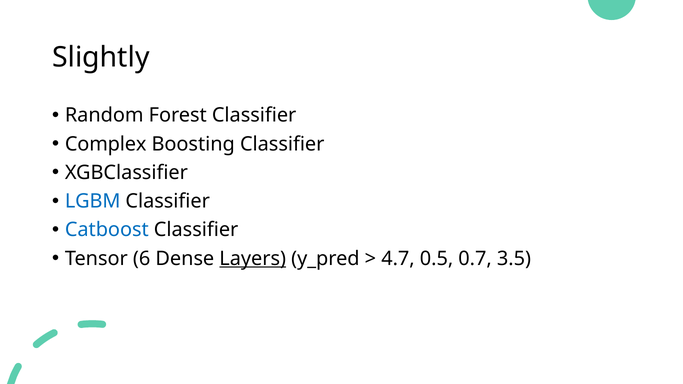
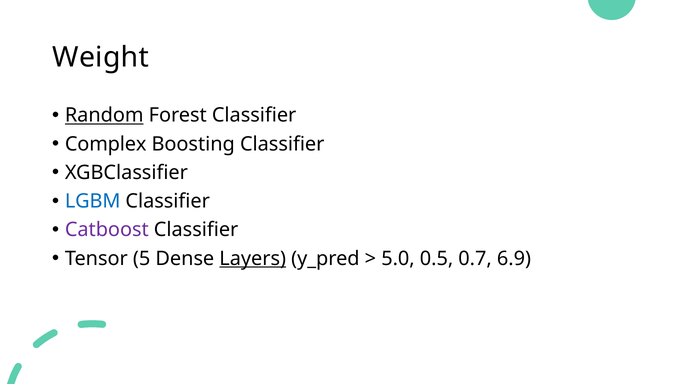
Slightly: Slightly -> Weight
Random underline: none -> present
Catboost colour: blue -> purple
6: 6 -> 5
4.7: 4.7 -> 5.0
3.5: 3.5 -> 6.9
